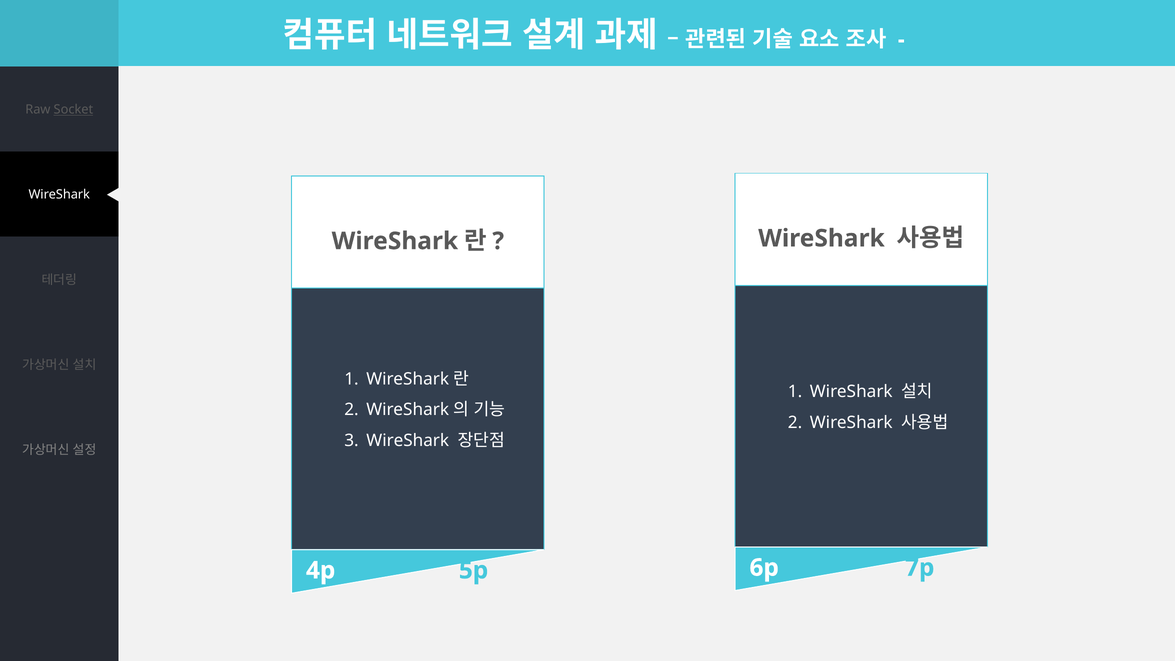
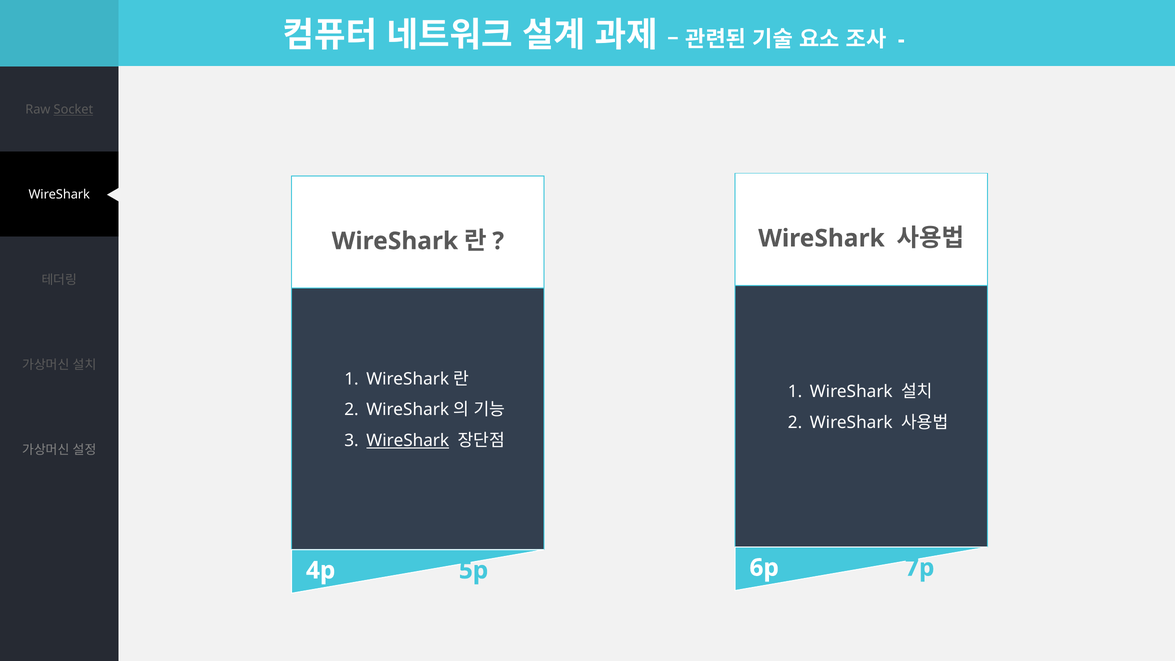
WireShark at (408, 441) underline: none -> present
